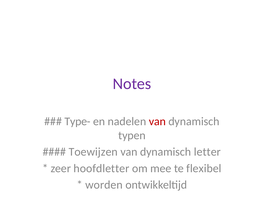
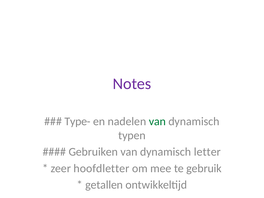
van at (157, 121) colour: red -> green
Toewijzen: Toewijzen -> Gebruiken
flexibel: flexibel -> gebruik
worden: worden -> getallen
